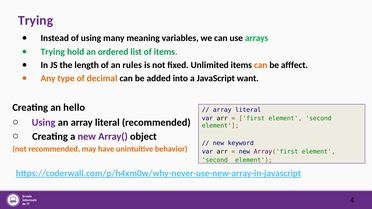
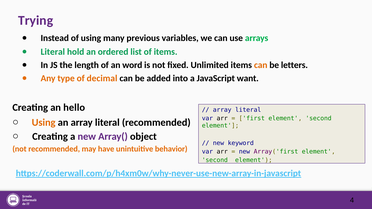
meaning: meaning -> previous
Trying at (53, 52): Trying -> Literal
rules: rules -> word
afffect: afffect -> letters
Using at (44, 123) colour: purple -> orange
